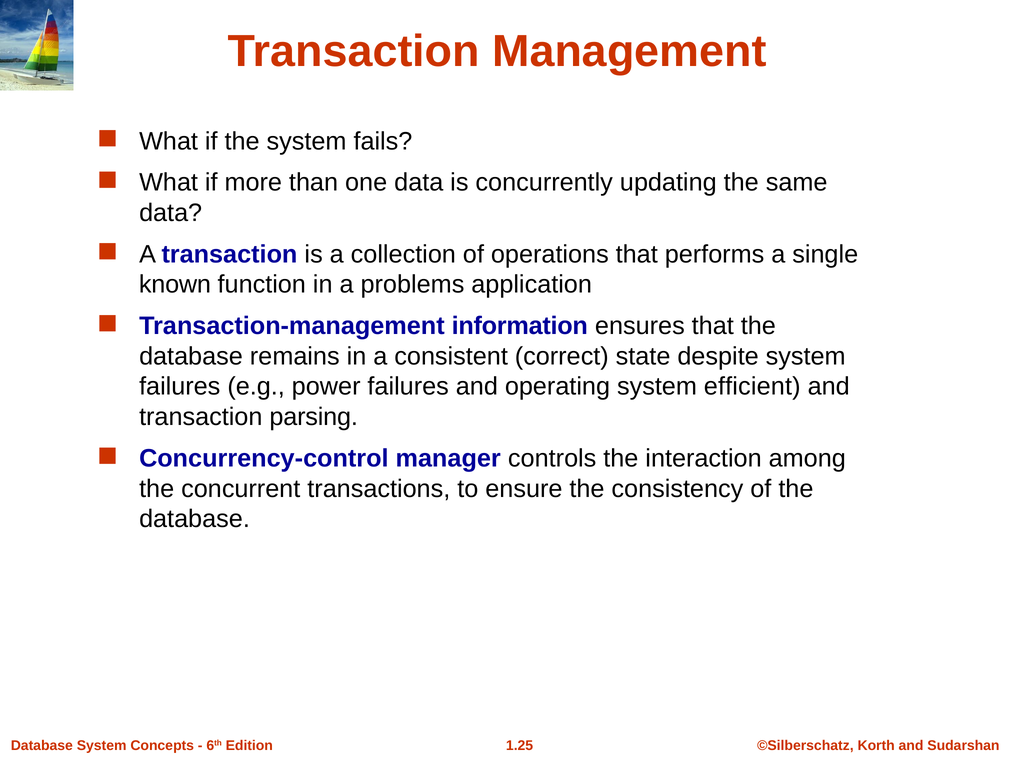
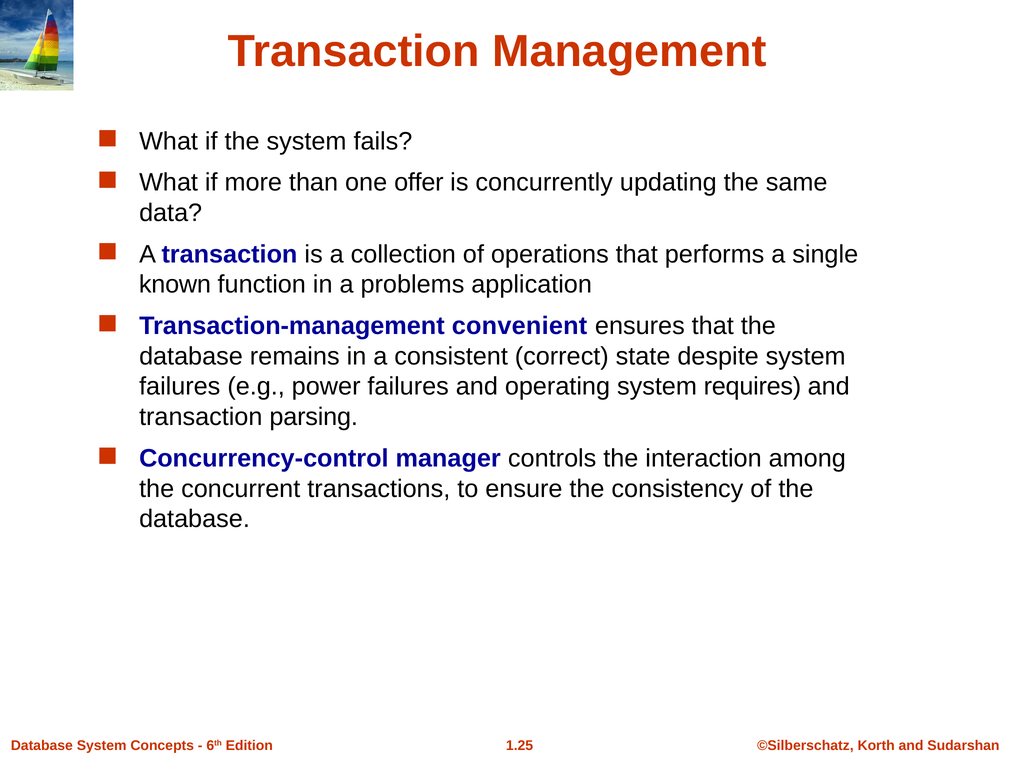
one data: data -> offer
information: information -> convenient
efficient: efficient -> requires
